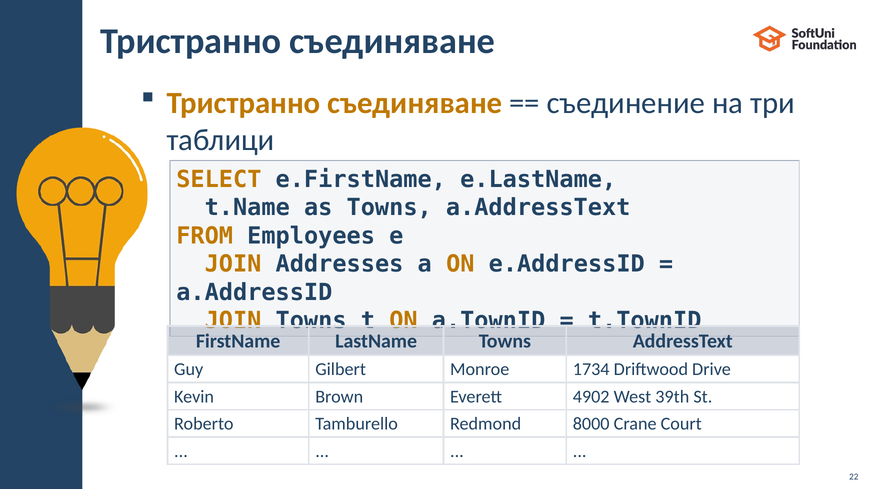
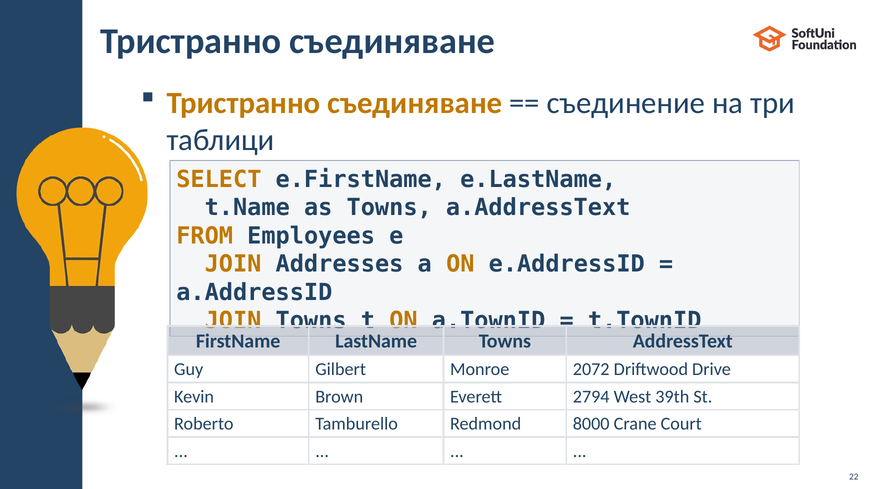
1734: 1734 -> 2072
4902: 4902 -> 2794
